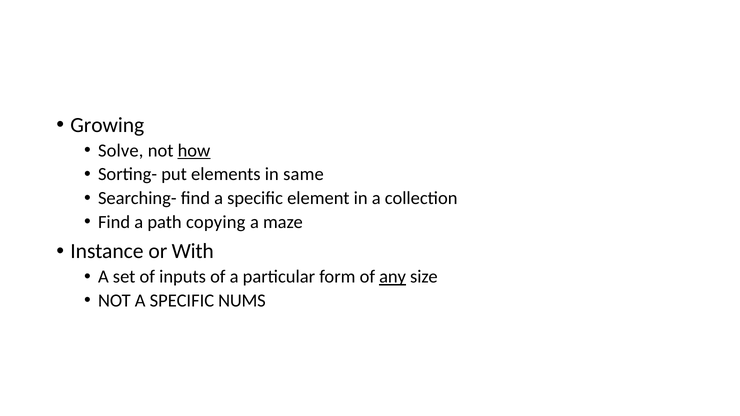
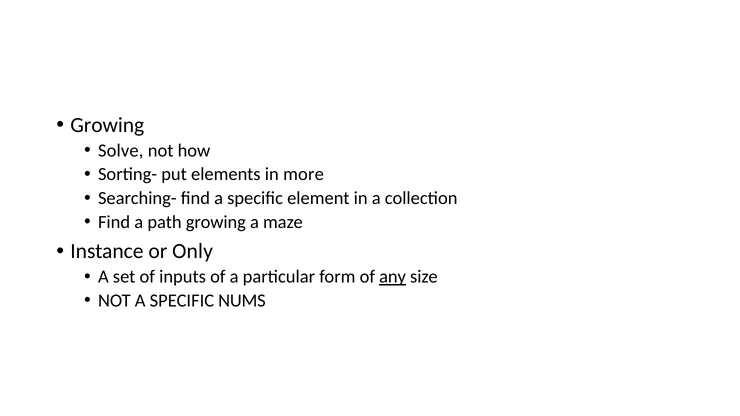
how underline: present -> none
same: same -> more
path copying: copying -> growing
With: With -> Only
